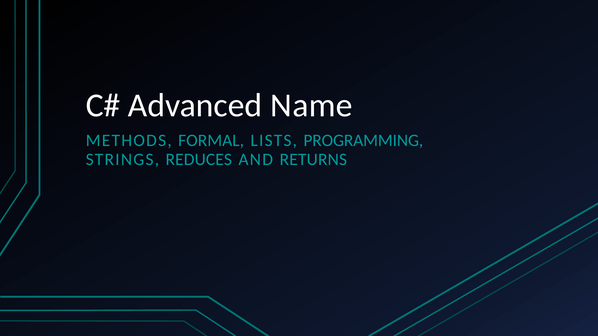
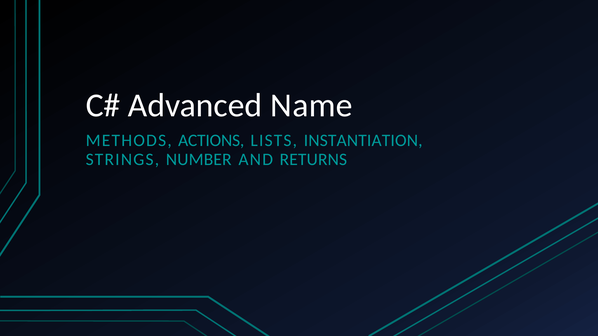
FORMAL: FORMAL -> ACTIONS
PROGRAMMING: PROGRAMMING -> INSTANTIATION
REDUCES: REDUCES -> NUMBER
